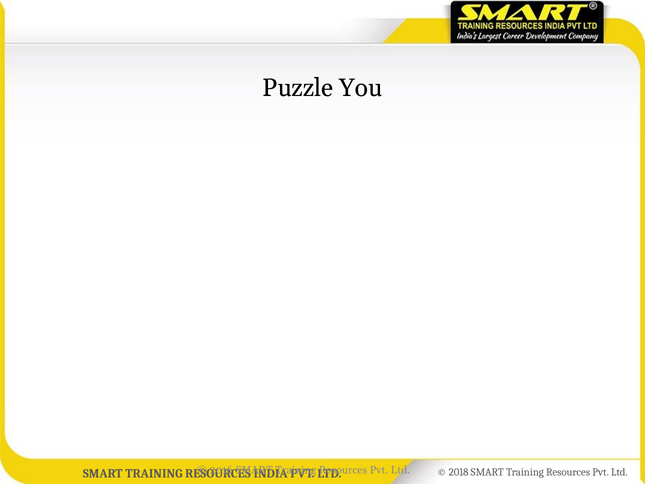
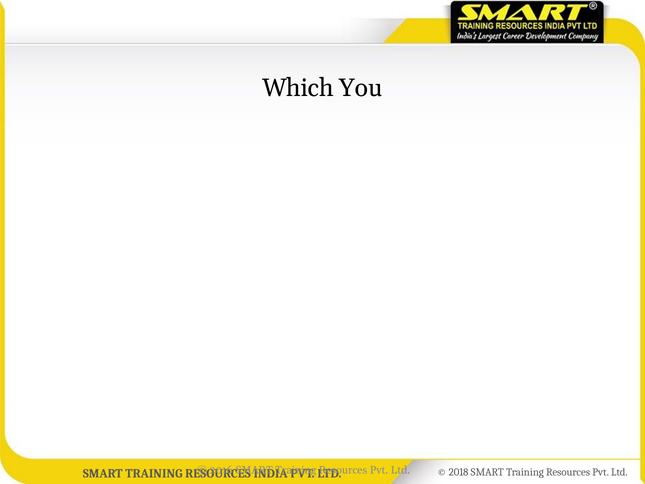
Puzzle: Puzzle -> Which
